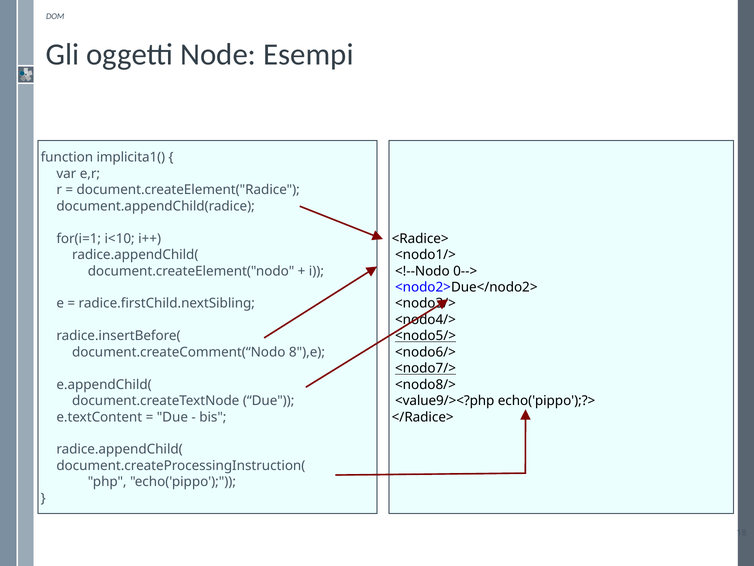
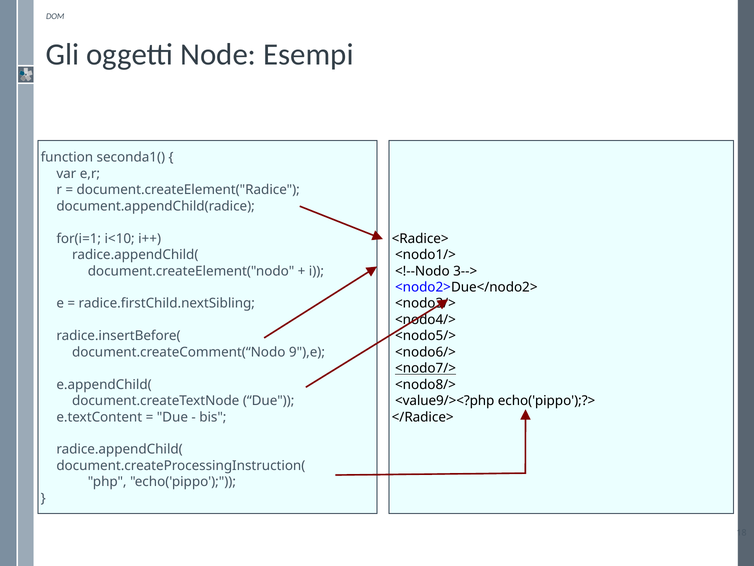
implicita1(: implicita1( -> seconda1(
0-->: 0--> -> 3-->
<nodo5/> underline: present -> none
8"),e: 8"),e -> 9"),e
